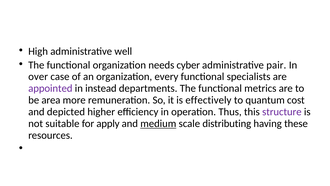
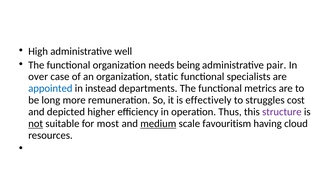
cyber: cyber -> being
every: every -> static
appointed colour: purple -> blue
area: area -> long
quantum: quantum -> struggles
not underline: none -> present
apply: apply -> most
distributing: distributing -> favouritism
these: these -> cloud
